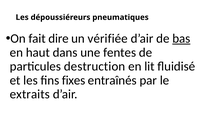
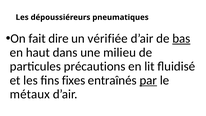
fentes: fentes -> milieu
destruction: destruction -> précautions
par underline: none -> present
extraits: extraits -> métaux
